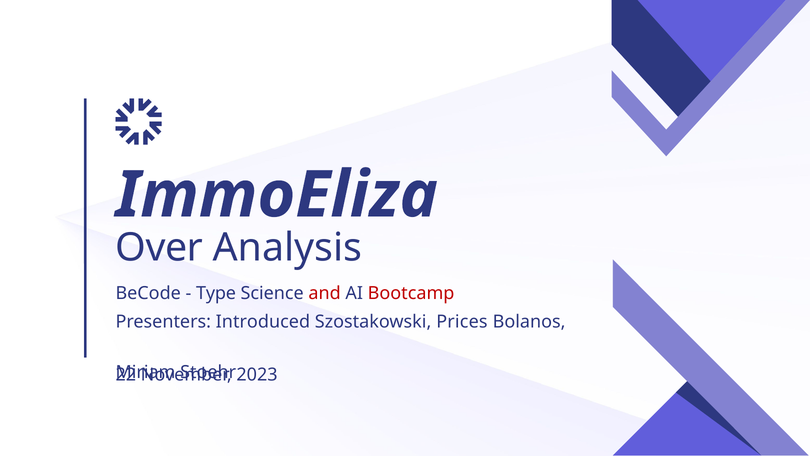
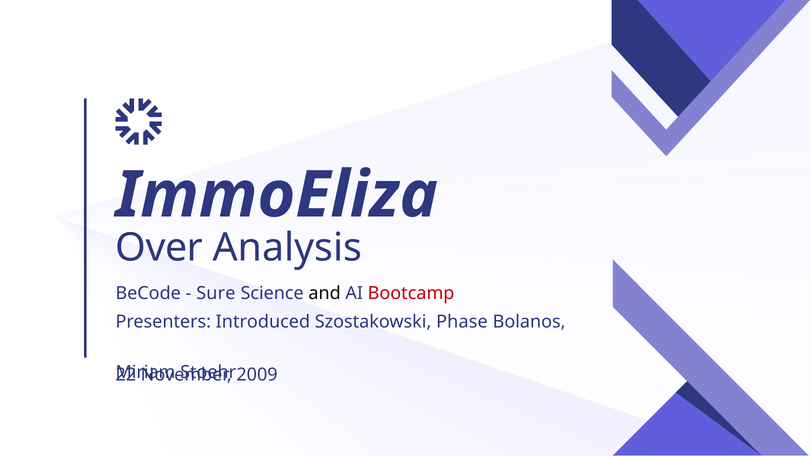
Type: Type -> Sure
and colour: red -> black
Prices: Prices -> Phase
2023: 2023 -> 2009
